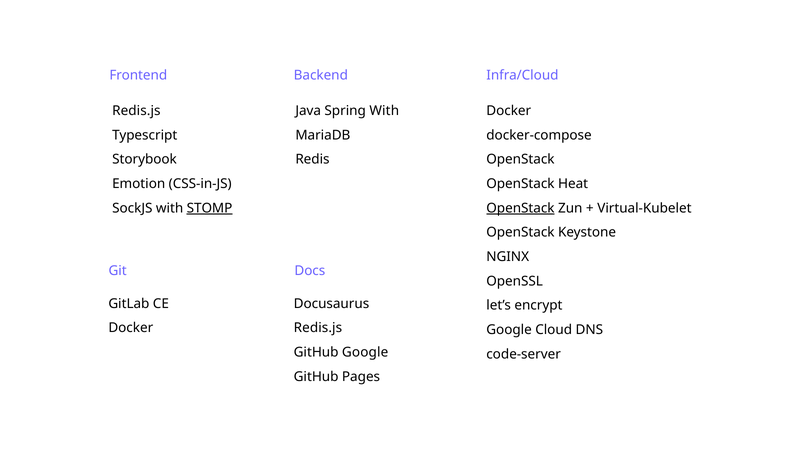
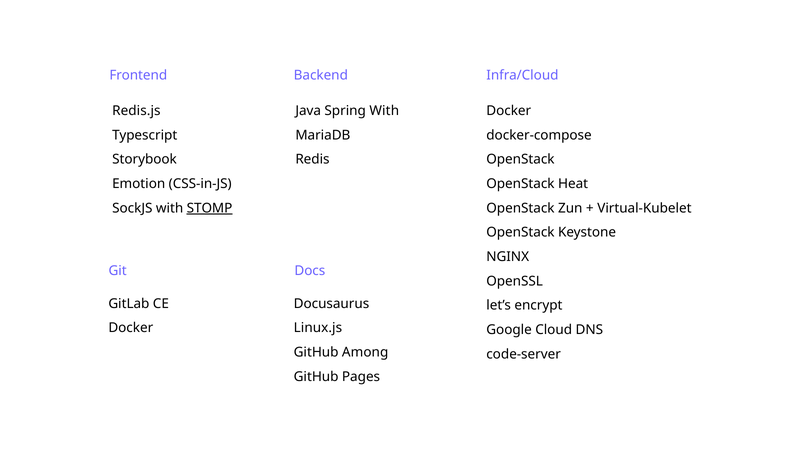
OpenStack at (520, 208) underline: present -> none
Redis.js at (318, 328): Redis.js -> Linux.js
GitHub Google: Google -> Among
